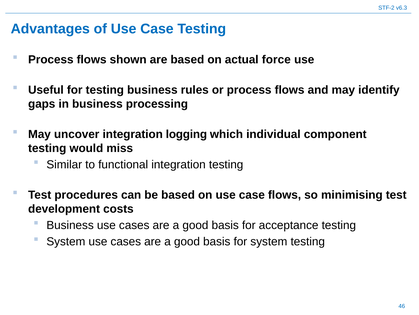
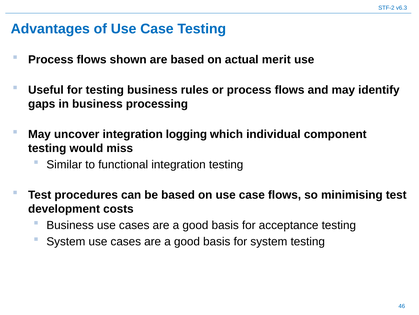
force: force -> merit
